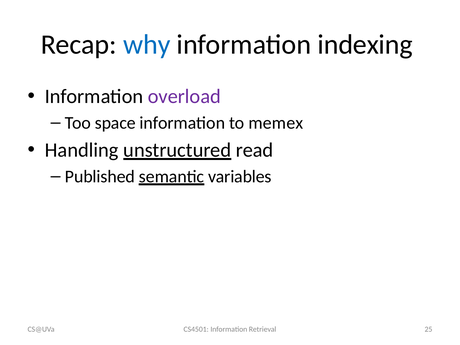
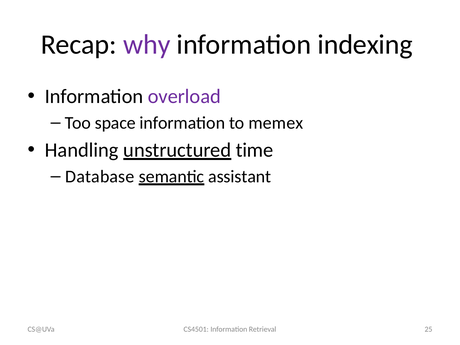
why colour: blue -> purple
read: read -> time
Published: Published -> Database
variables: variables -> assistant
